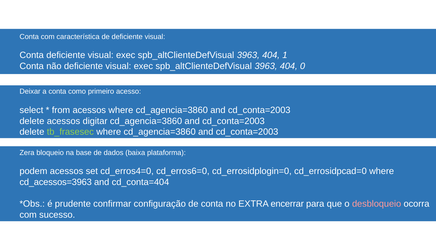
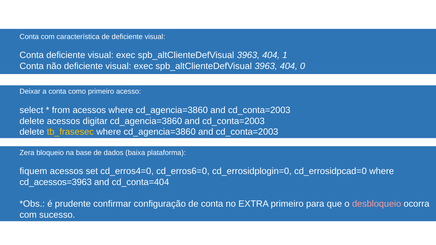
tb_frasesec colour: light green -> yellow
podem: podem -> fiquem
EXTRA encerrar: encerrar -> primeiro
